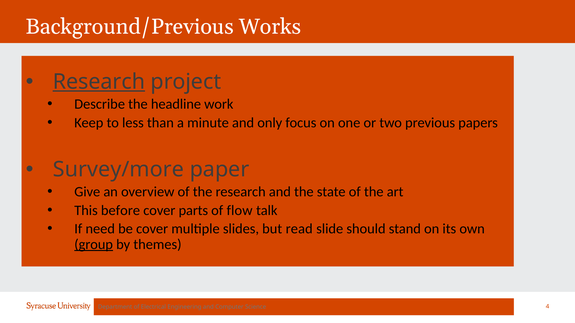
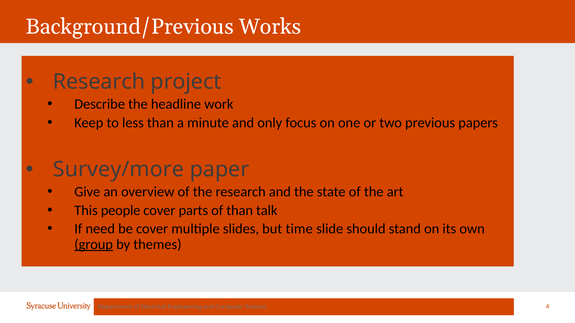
Research at (99, 82) underline: present -> none
before: before -> people
of flow: flow -> than
read: read -> time
